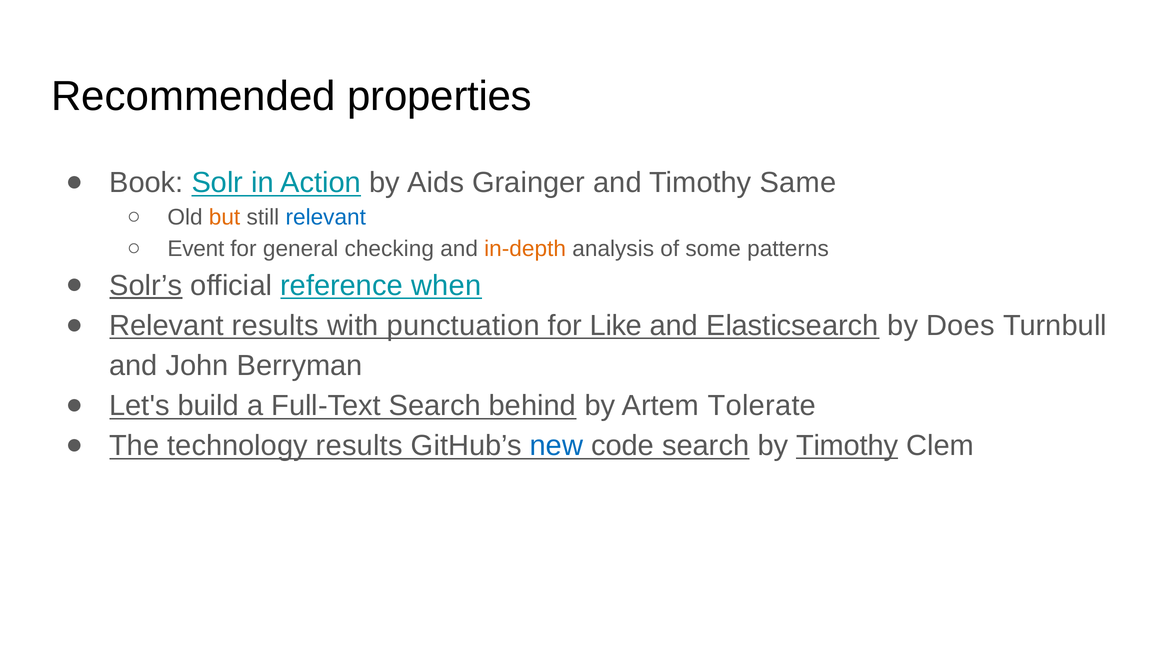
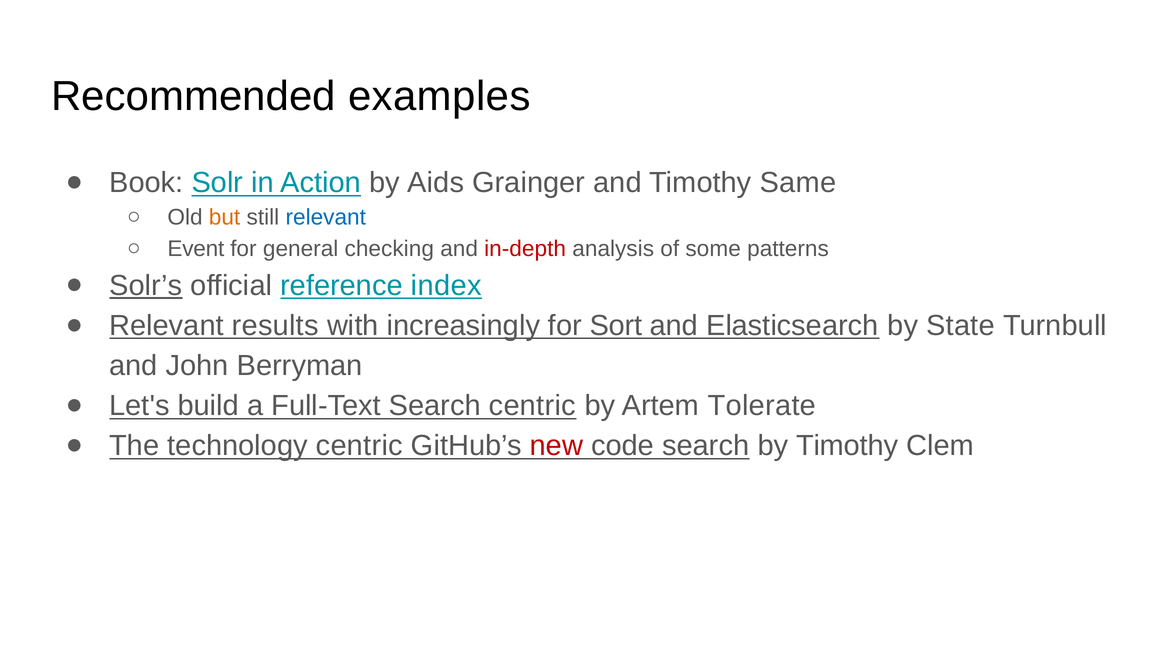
properties: properties -> examples
in-depth colour: orange -> red
when: when -> index
punctuation: punctuation -> increasingly
Like: Like -> Sort
Does: Does -> State
Search behind: behind -> centric
technology results: results -> centric
new colour: blue -> red
Timothy at (847, 446) underline: present -> none
